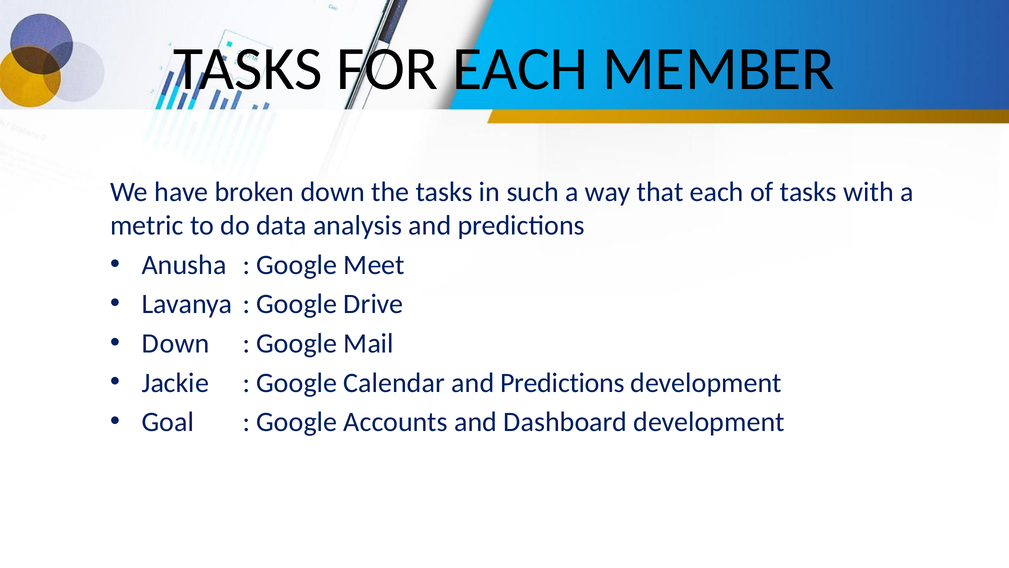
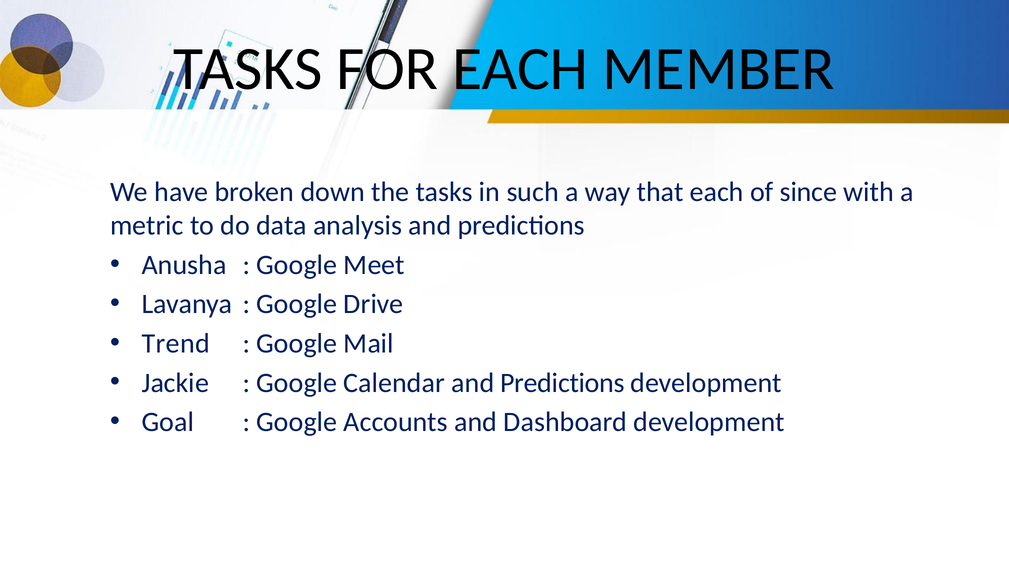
of tasks: tasks -> since
Down at (176, 343): Down -> Trend
